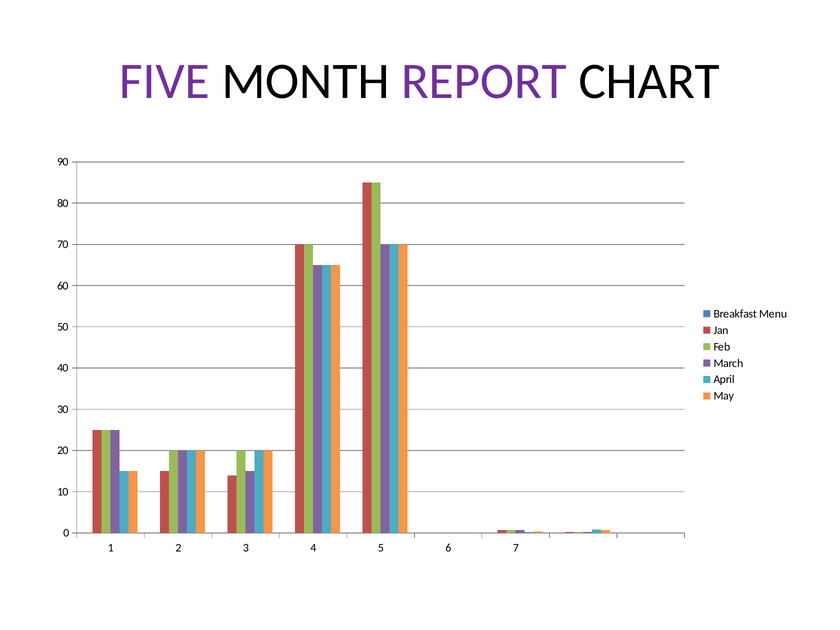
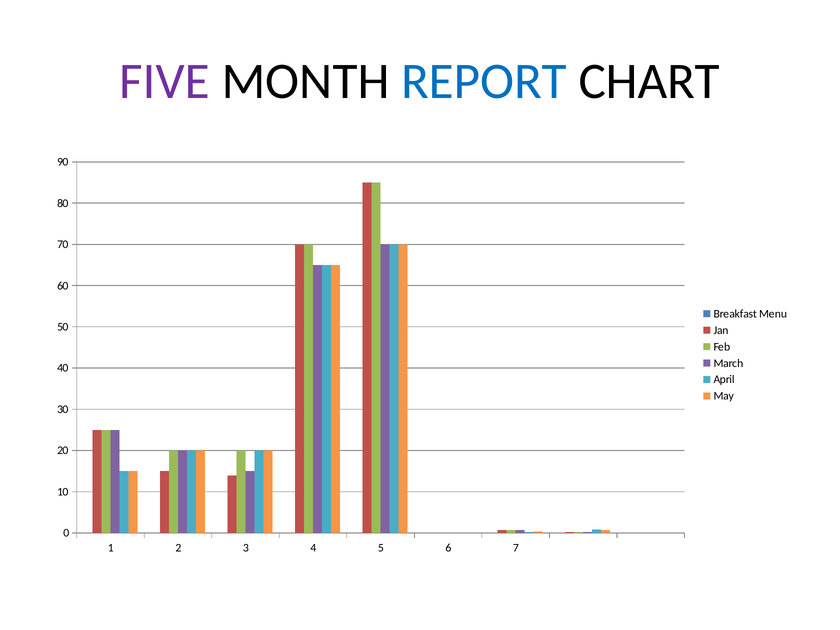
REPORT colour: purple -> blue
